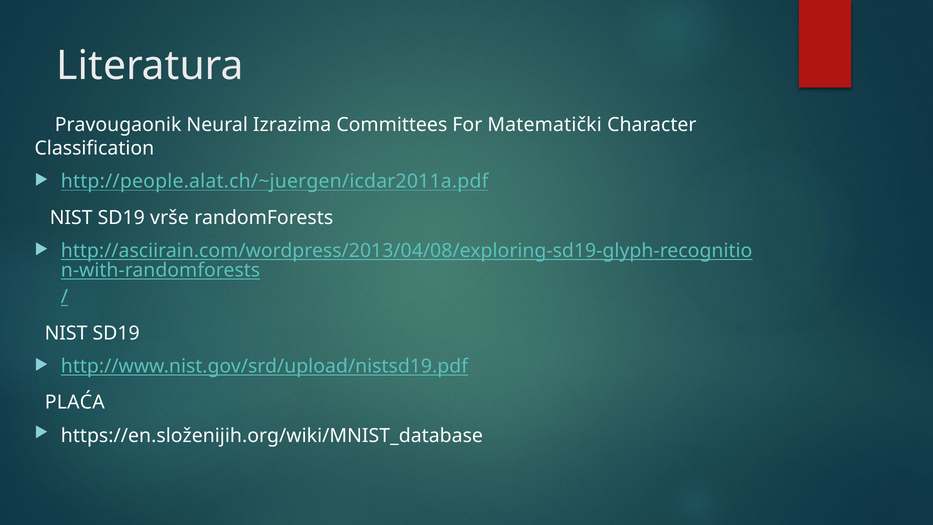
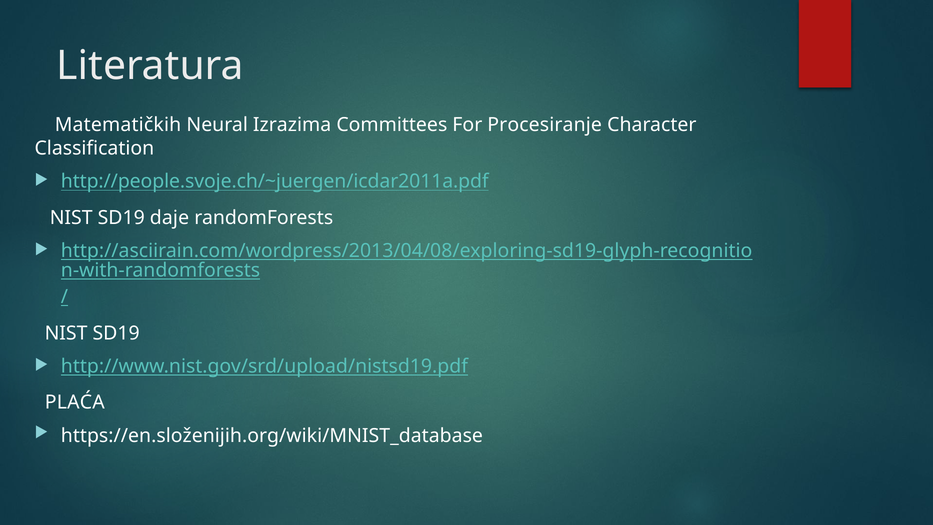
Pravougaonik: Pravougaonik -> Matematičkih
Matematički: Matematički -> Procesiranje
http://people.alat.ch/~juergen/icdar2011a.pdf: http://people.alat.ch/~juergen/icdar2011a.pdf -> http://people.svoje.ch/~juergen/icdar2011a.pdf
vrše: vrše -> daje
